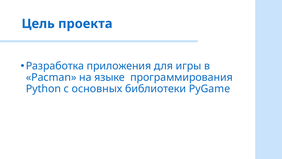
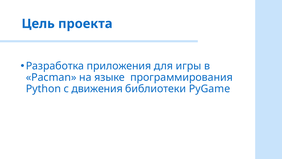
основных: основных -> движения
